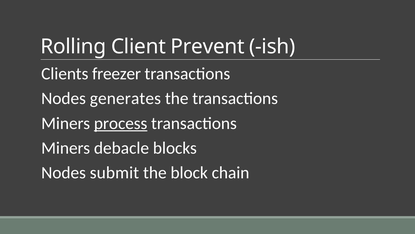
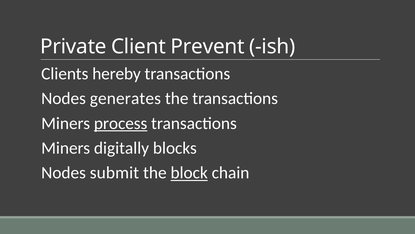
Rolling: Rolling -> Private
freezer: freezer -> hereby
debacle: debacle -> digitally
block underline: none -> present
